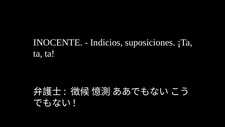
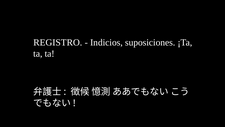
INOCENTE: INOCENTE -> REGISTRO
